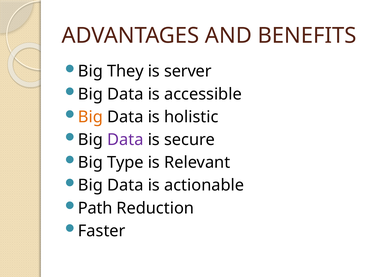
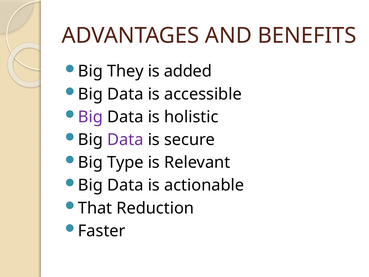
server: server -> added
Big at (90, 117) colour: orange -> purple
Path: Path -> That
